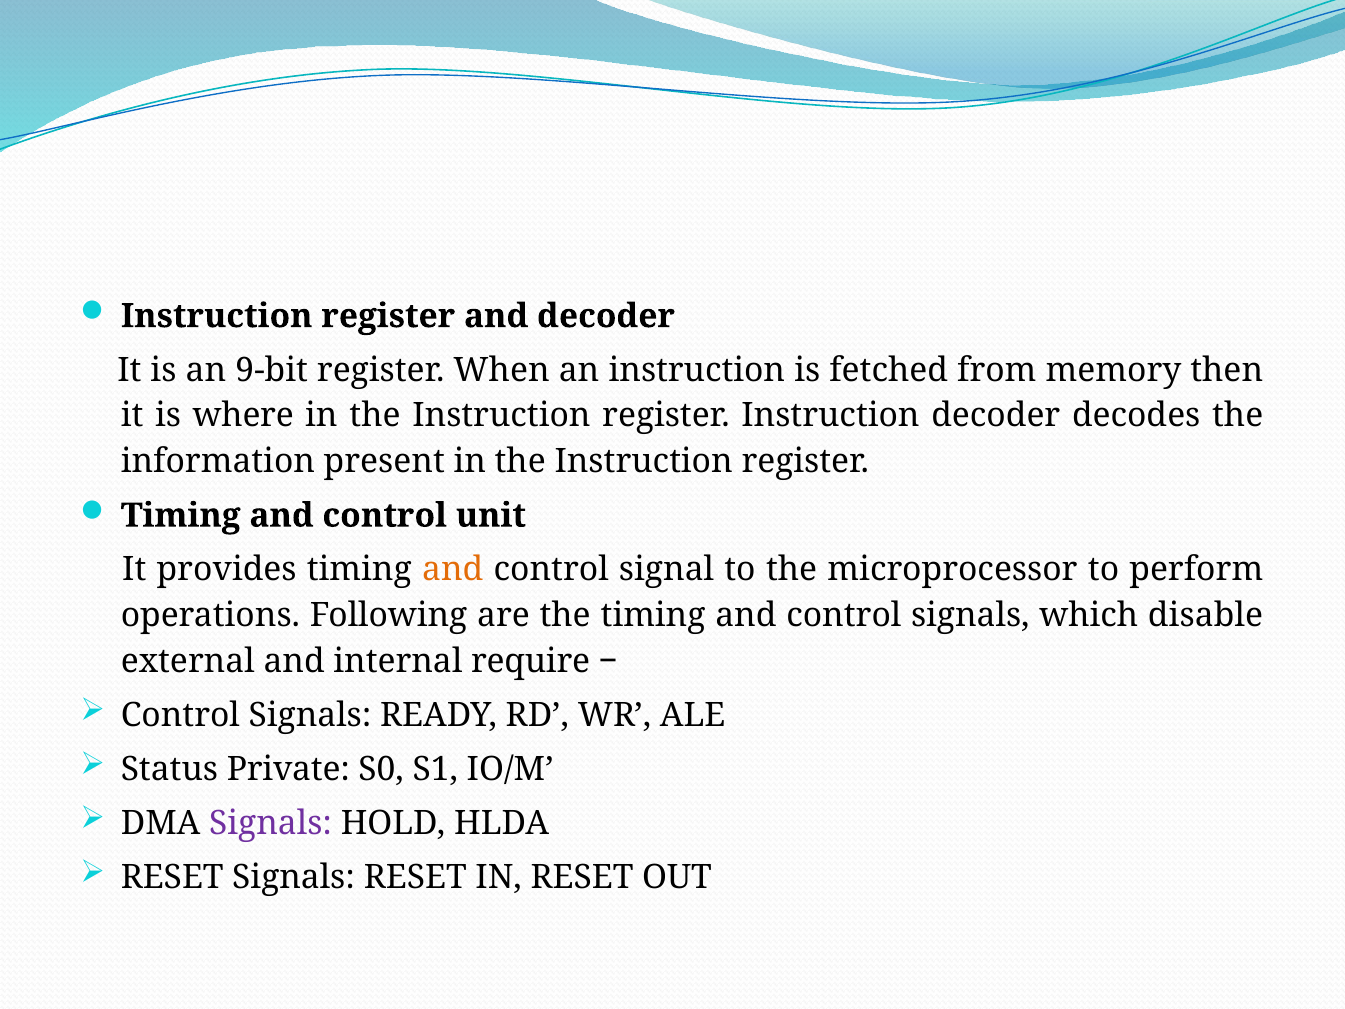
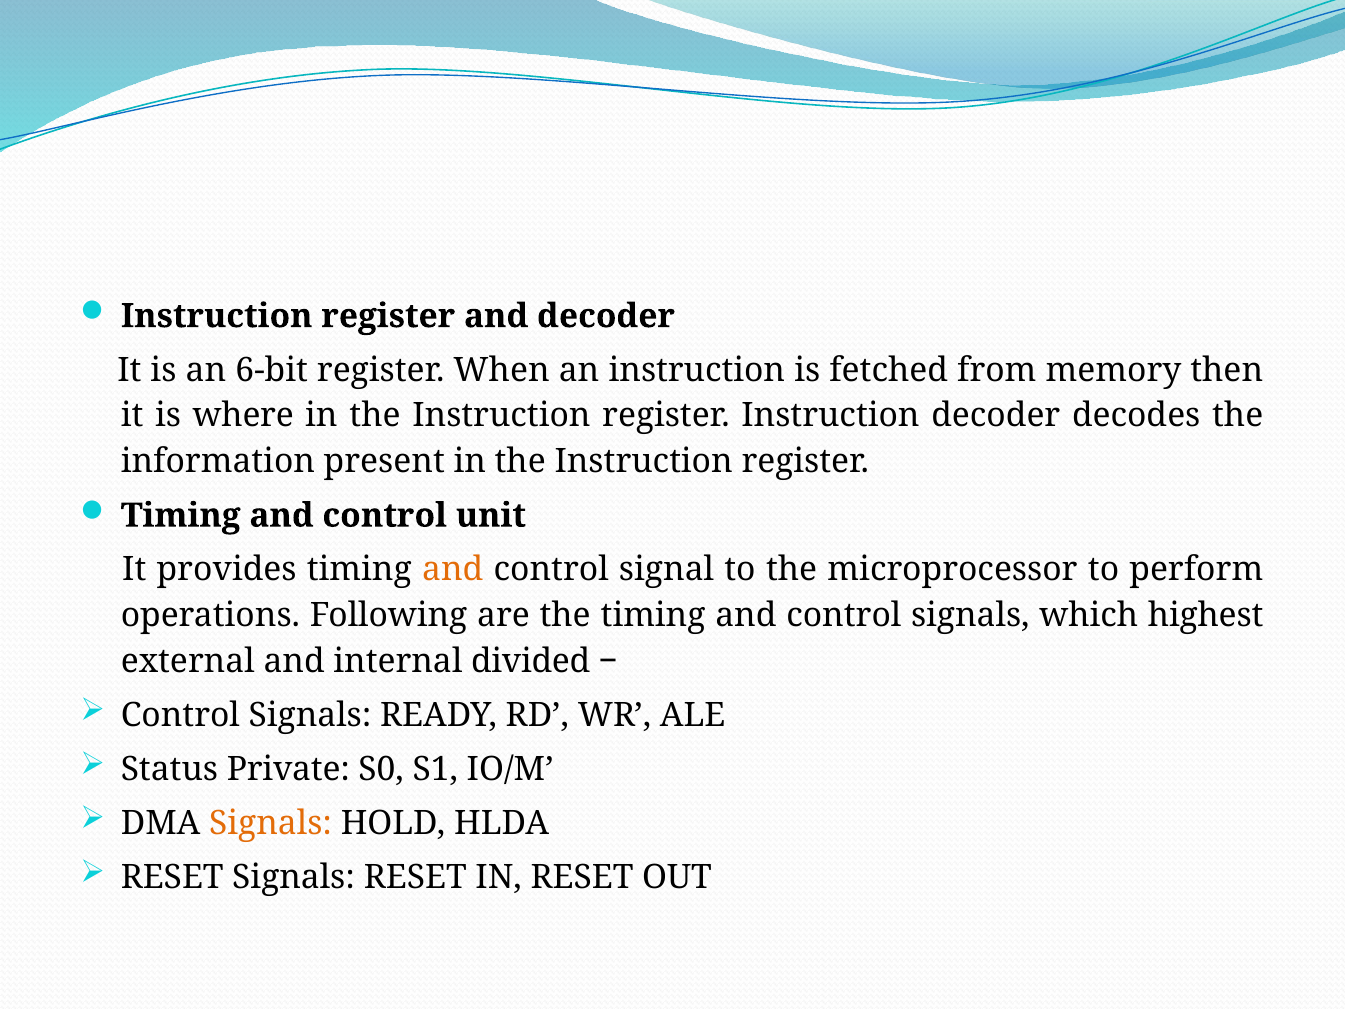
9-bit: 9-bit -> 6-bit
disable: disable -> highest
require: require -> divided
Signals at (271, 823) colour: purple -> orange
